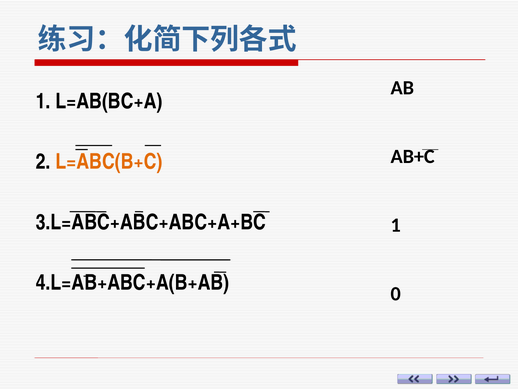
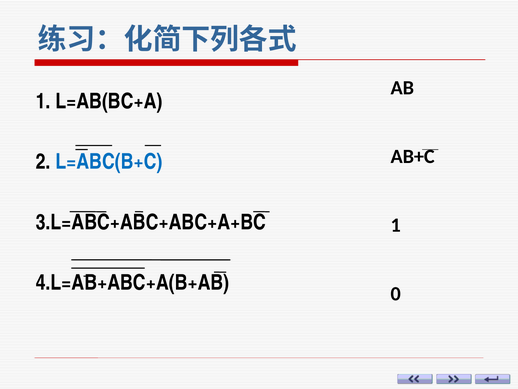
L=ABC(B+C colour: orange -> blue
